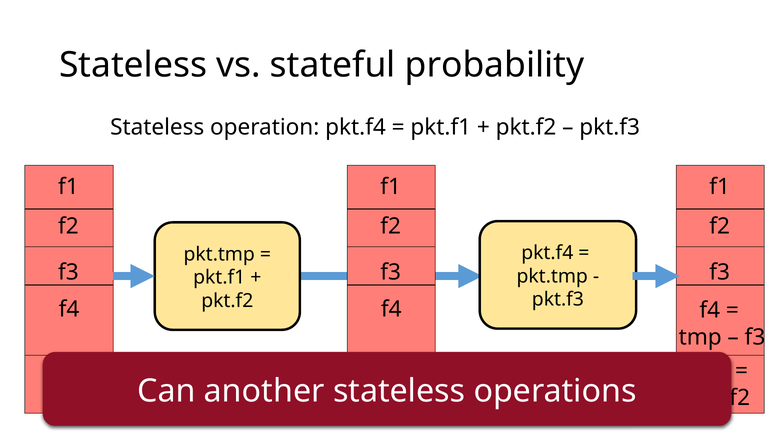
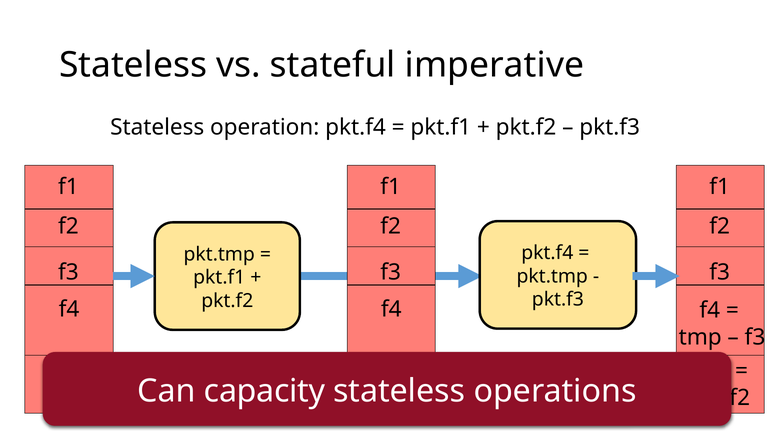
probability: probability -> imperative
another: another -> capacity
